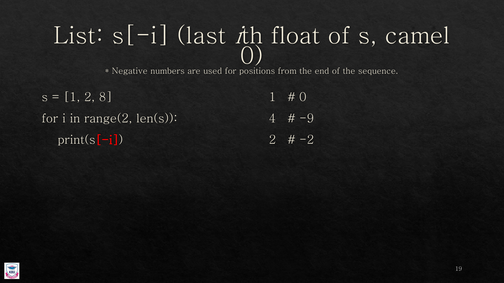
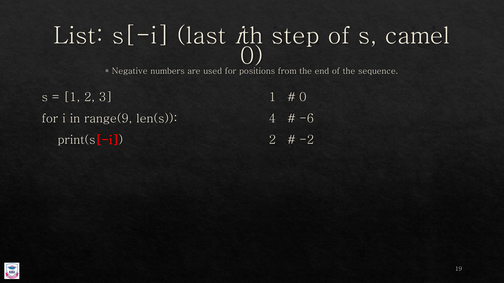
float: float -> step
8: 8 -> 3
range(2: range(2 -> range(9
-9: -9 -> -6
